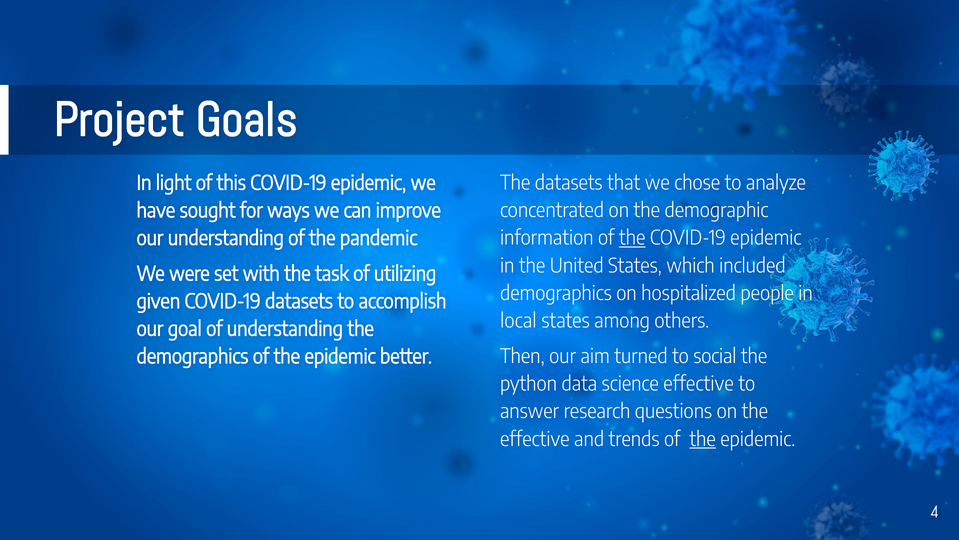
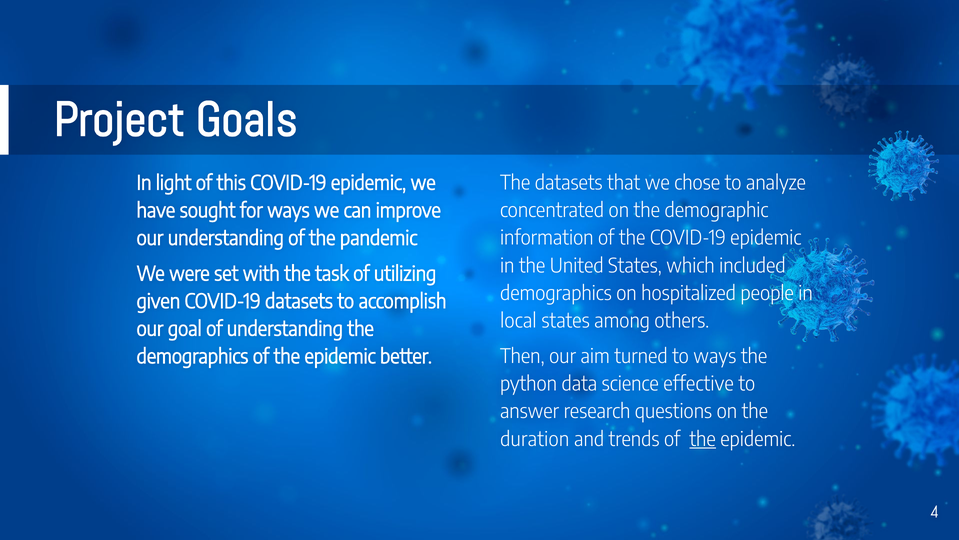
the at (632, 238) underline: present -> none
to social: social -> ways
effective at (535, 439): effective -> duration
